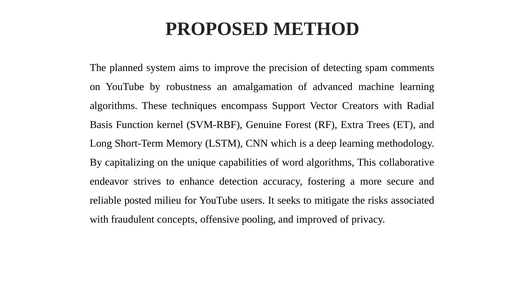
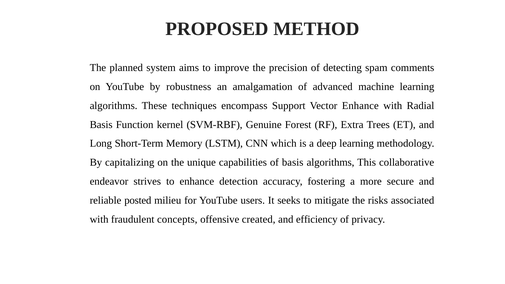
Vector Creators: Creators -> Enhance
of word: word -> basis
pooling: pooling -> created
improved: improved -> efficiency
